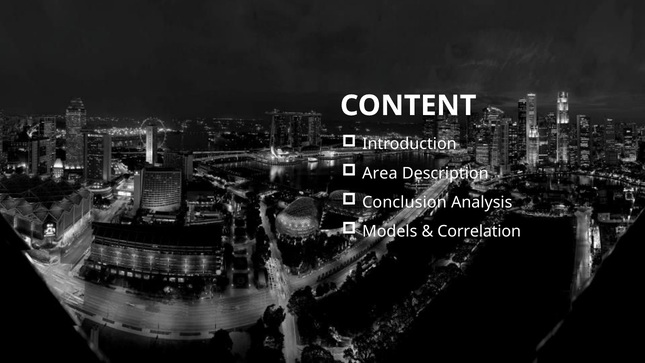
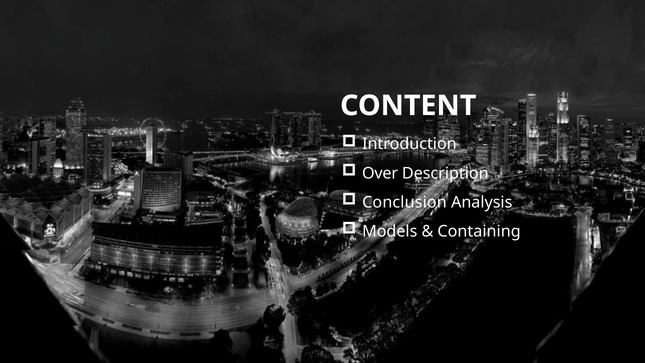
Area: Area -> Over
Correlation: Correlation -> Containing
